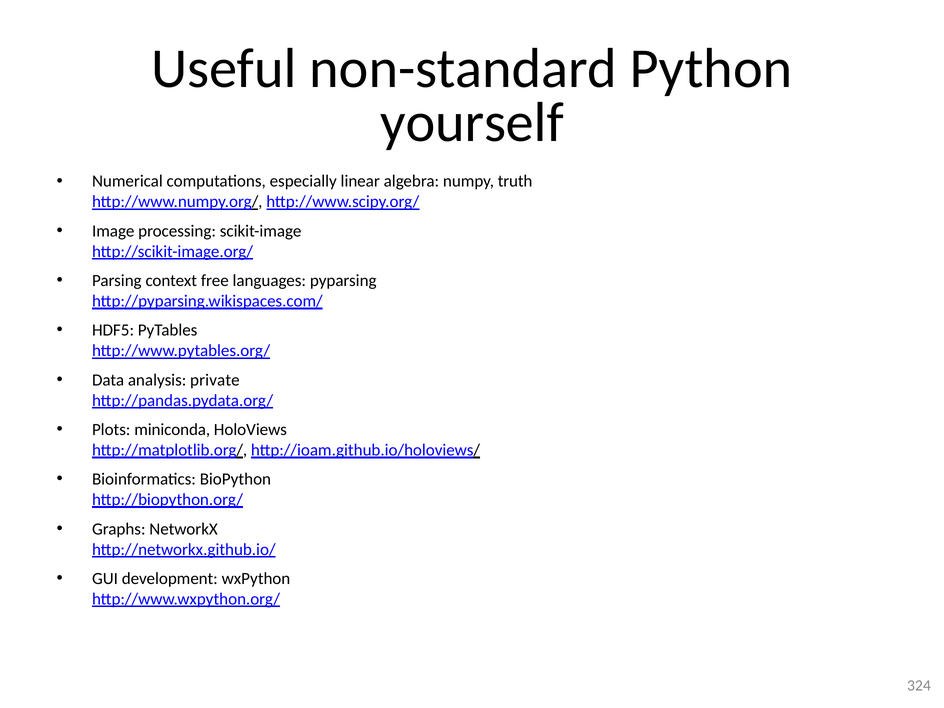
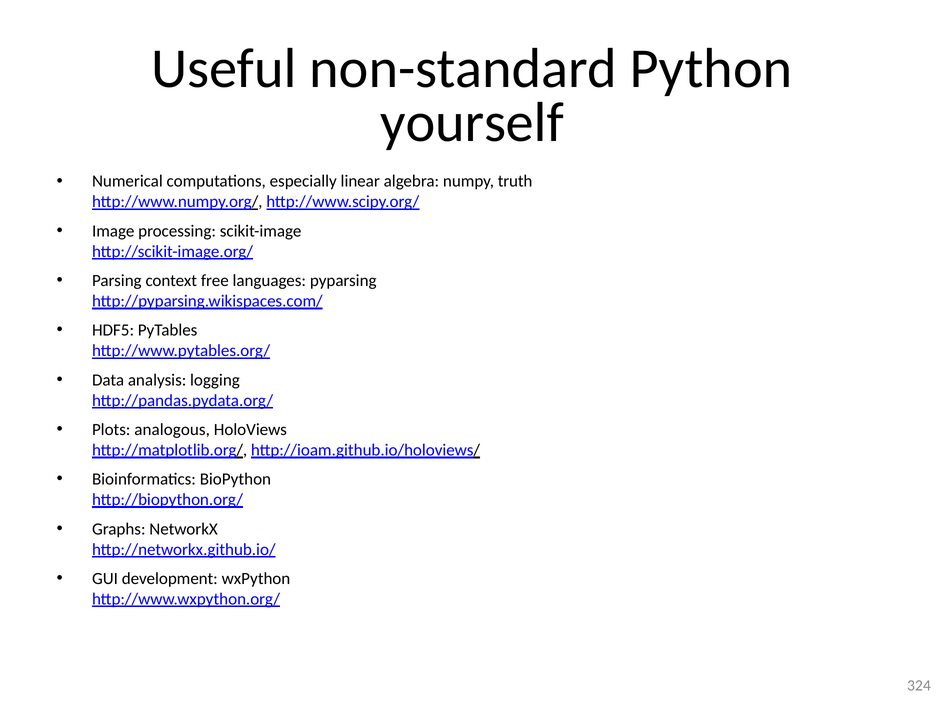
private: private -> logging
miniconda: miniconda -> analogous
